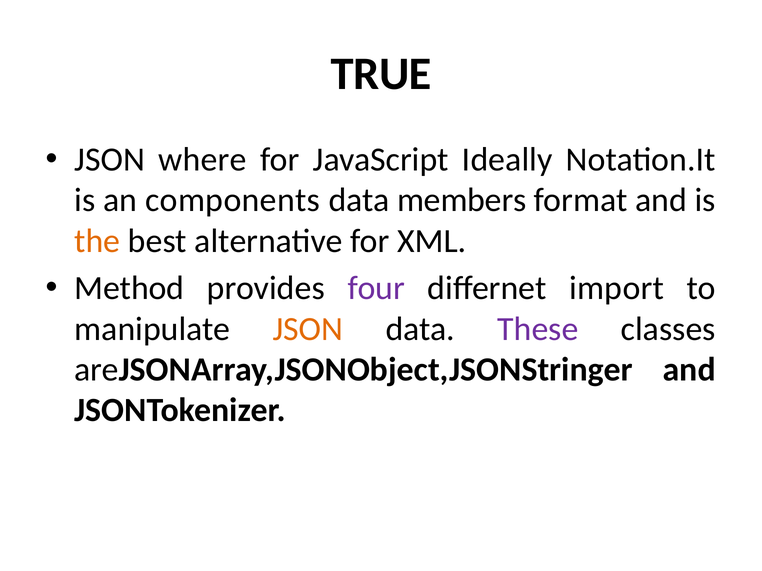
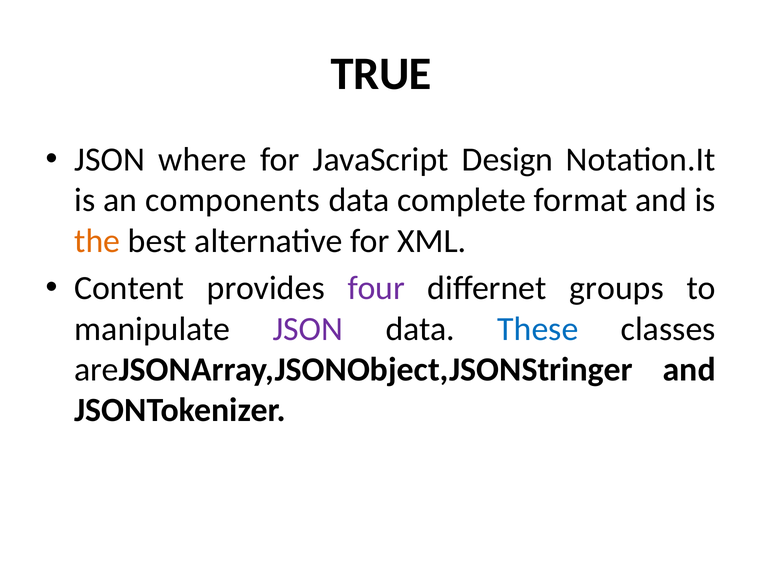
Ideally: Ideally -> Design
members: members -> complete
Method: Method -> Content
import: import -> groups
JSON at (308, 329) colour: orange -> purple
These colour: purple -> blue
